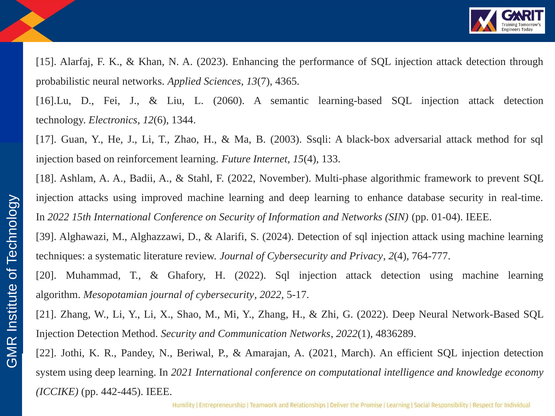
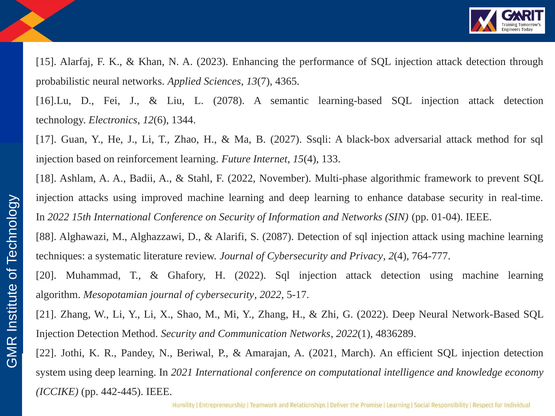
2060: 2060 -> 2078
2003: 2003 -> 2027
39: 39 -> 88
2024: 2024 -> 2087
